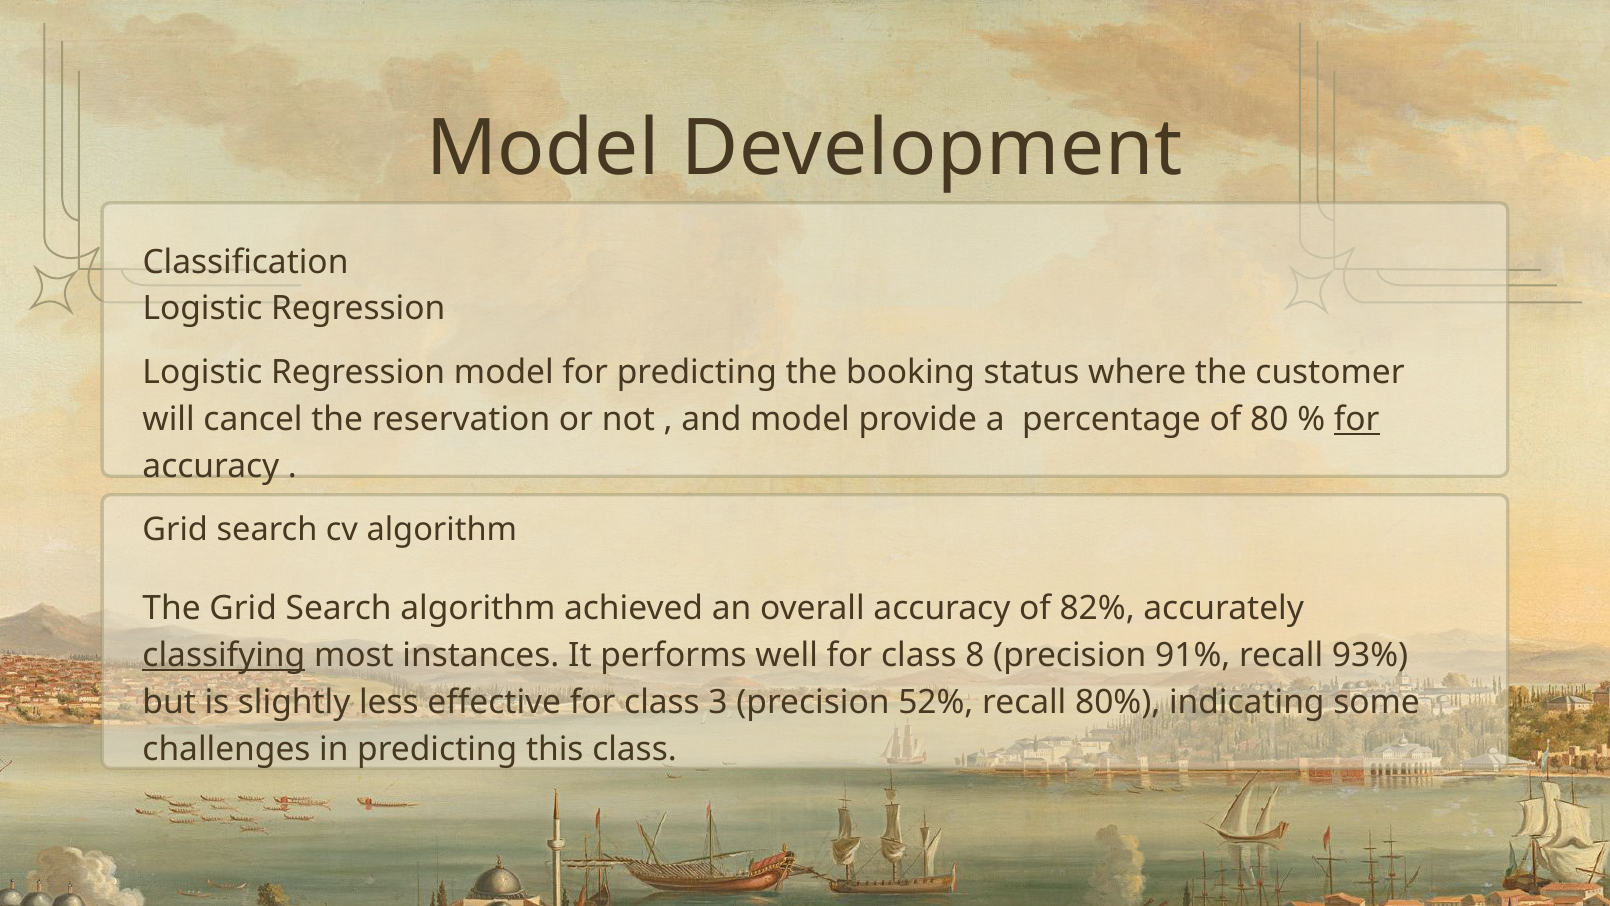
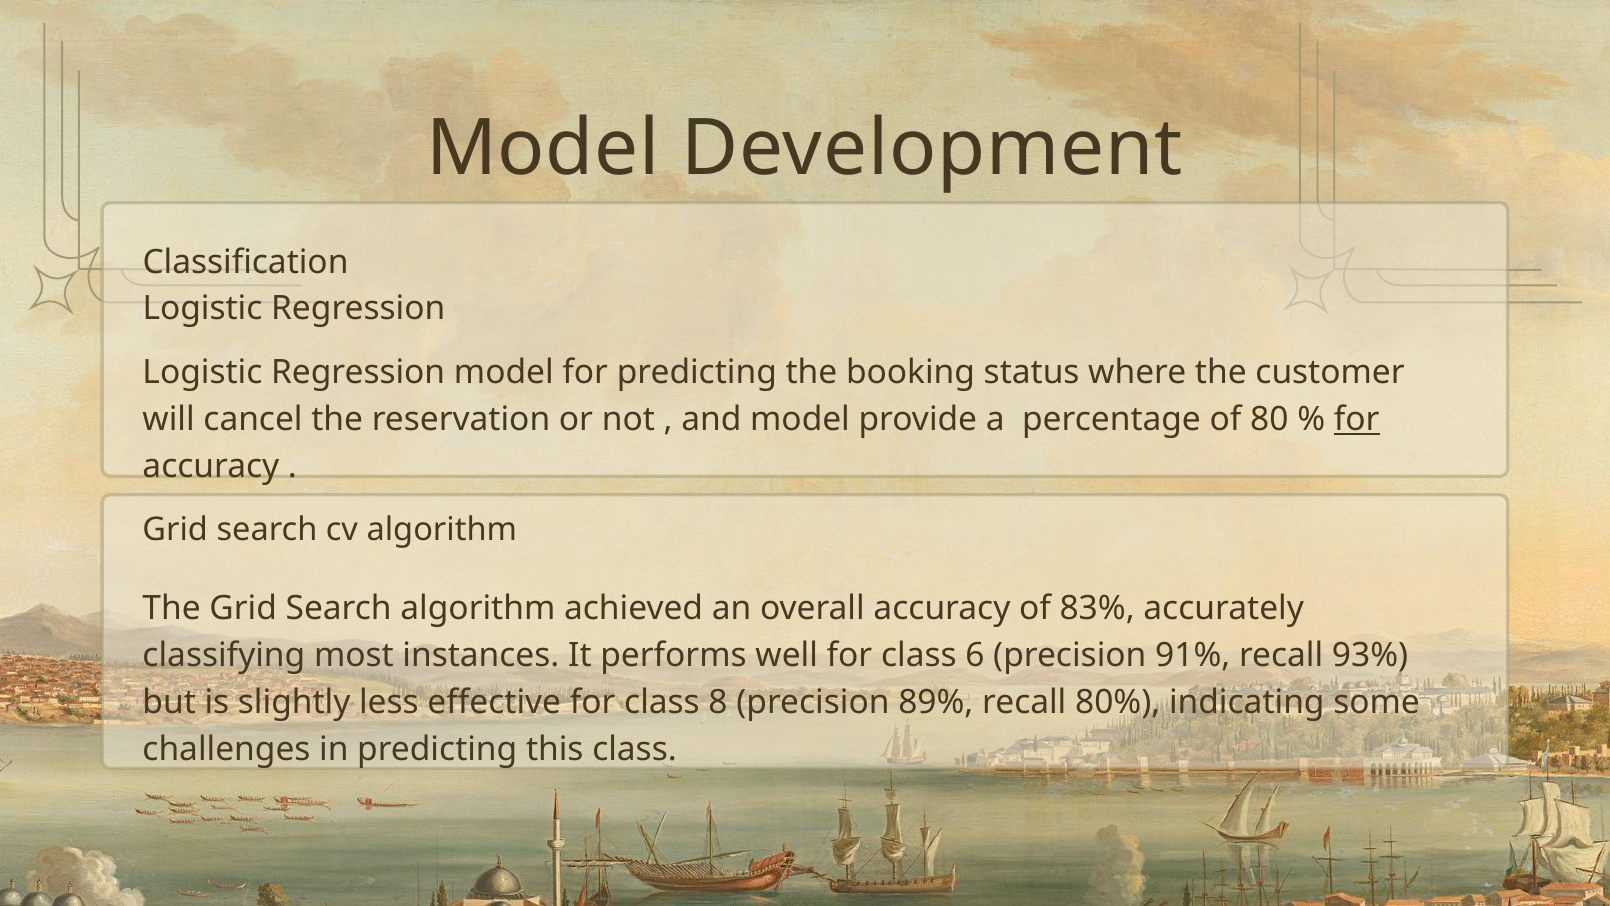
82%: 82% -> 83%
classifying underline: present -> none
8: 8 -> 6
3: 3 -> 8
52%: 52% -> 89%
